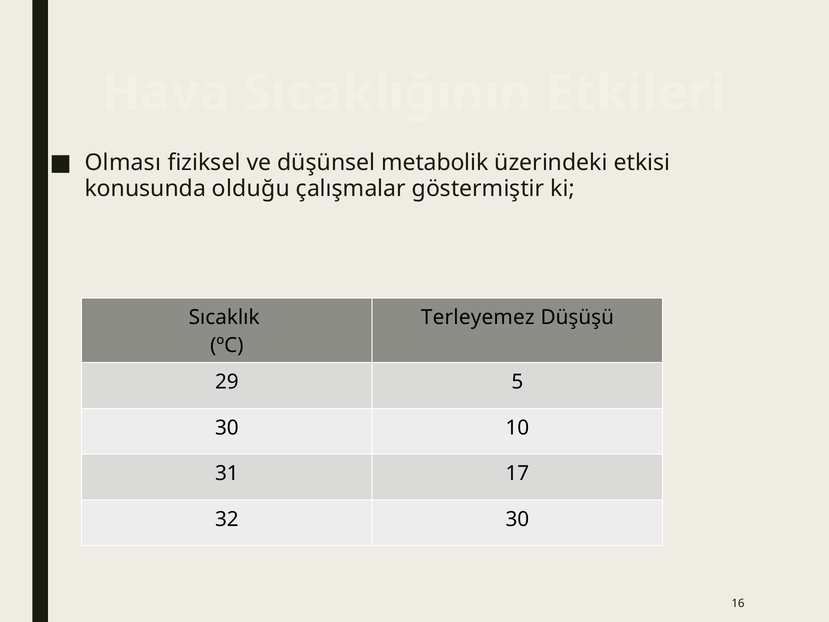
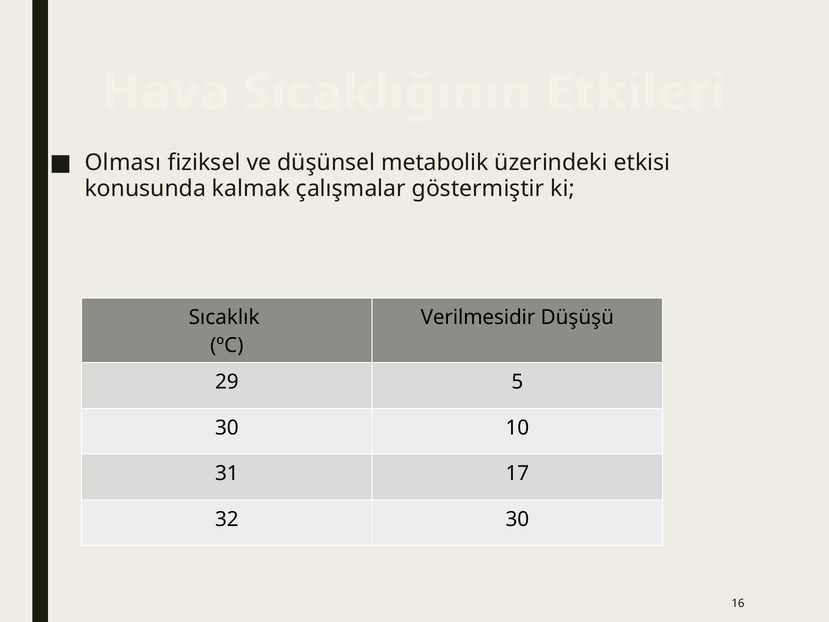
olduğu: olduğu -> kalmak
Terleyemez: Terleyemez -> Verilmesidir
